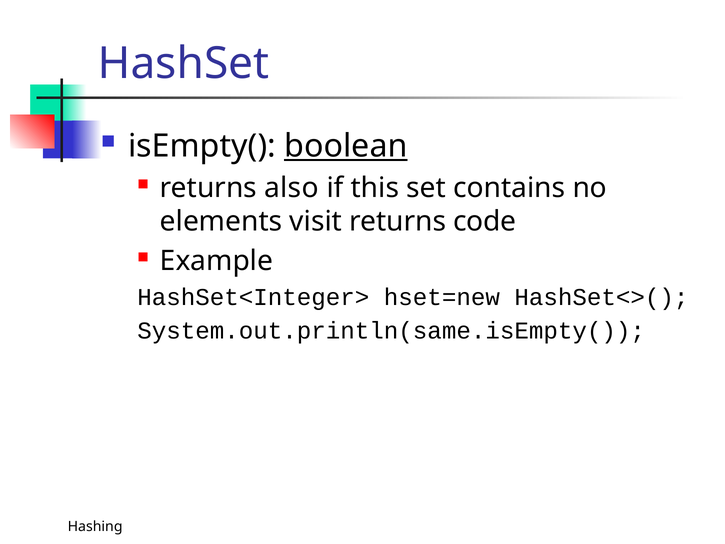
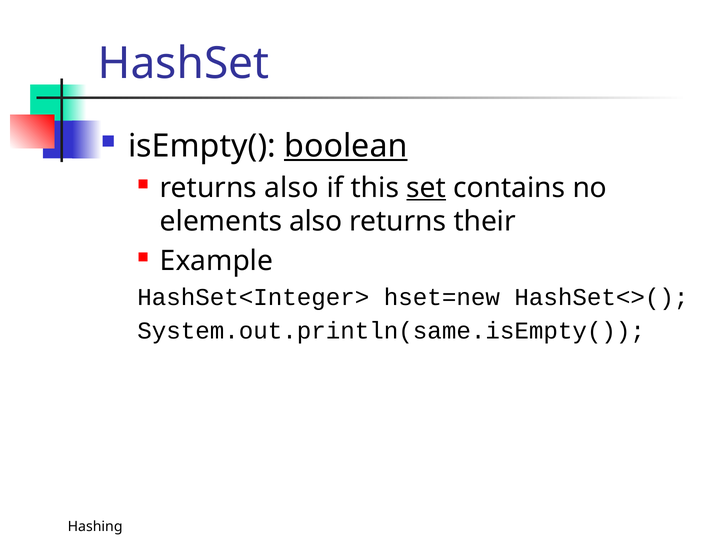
set underline: none -> present
elements visit: visit -> also
code: code -> their
